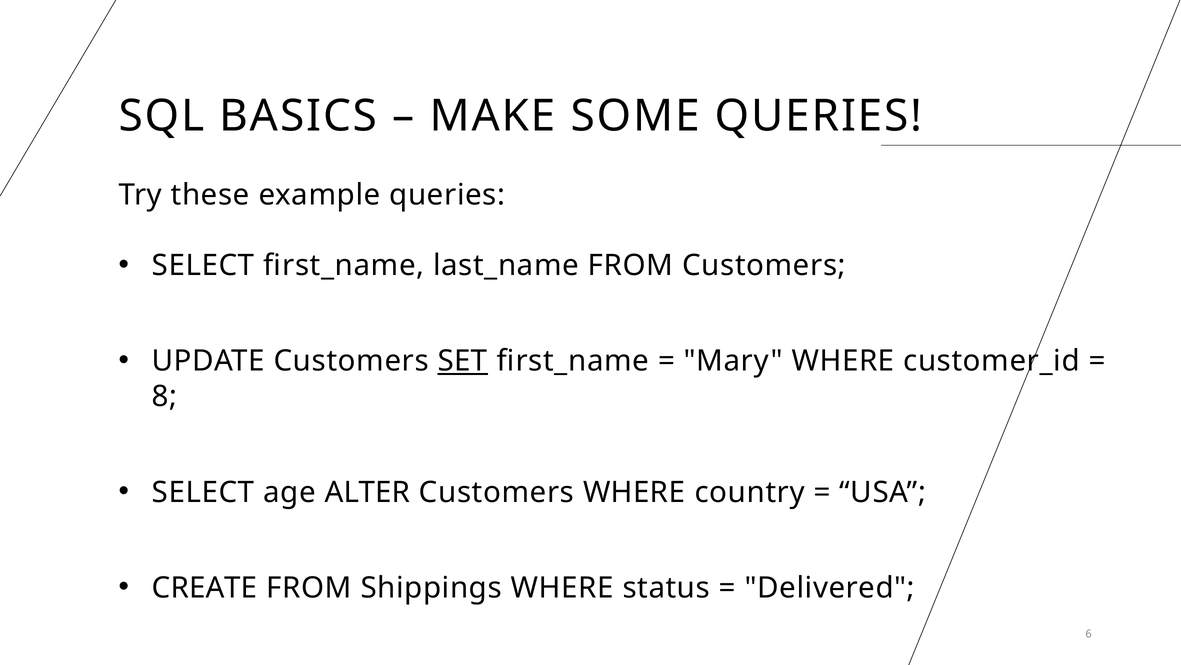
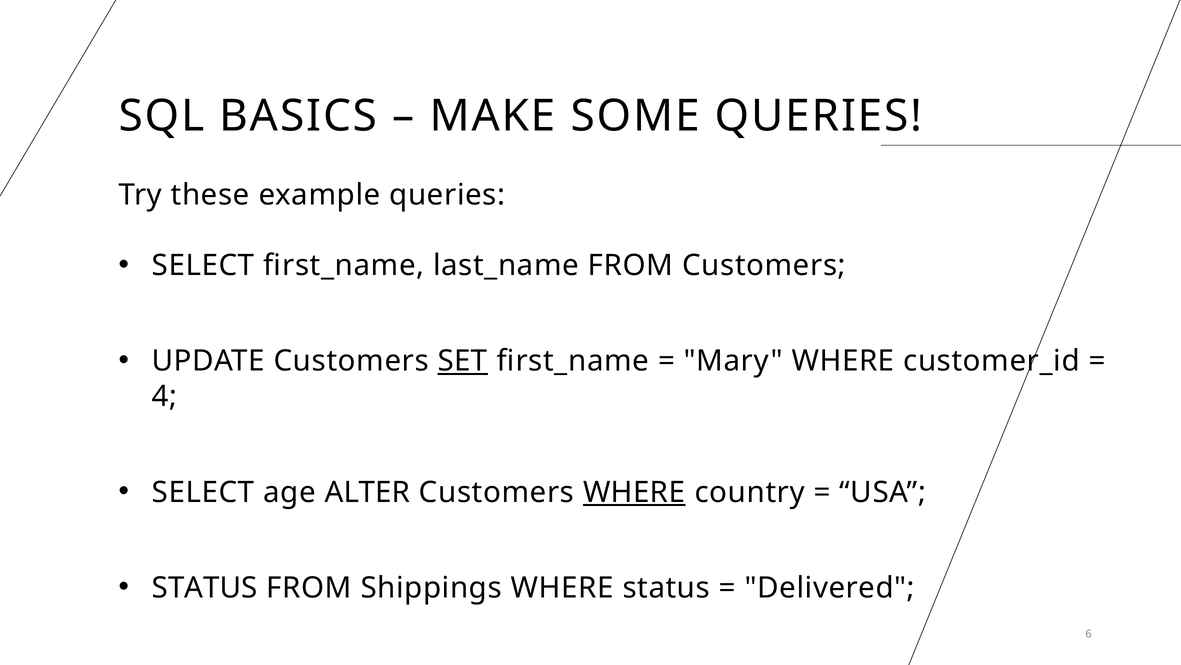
8: 8 -> 4
WHERE at (634, 492) underline: none -> present
CREATE at (205, 587): CREATE -> STATUS
